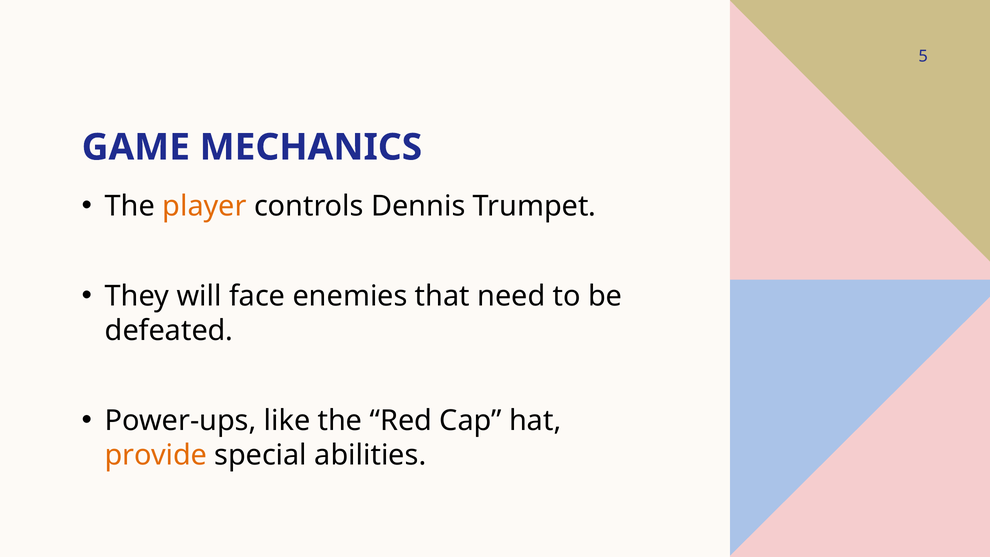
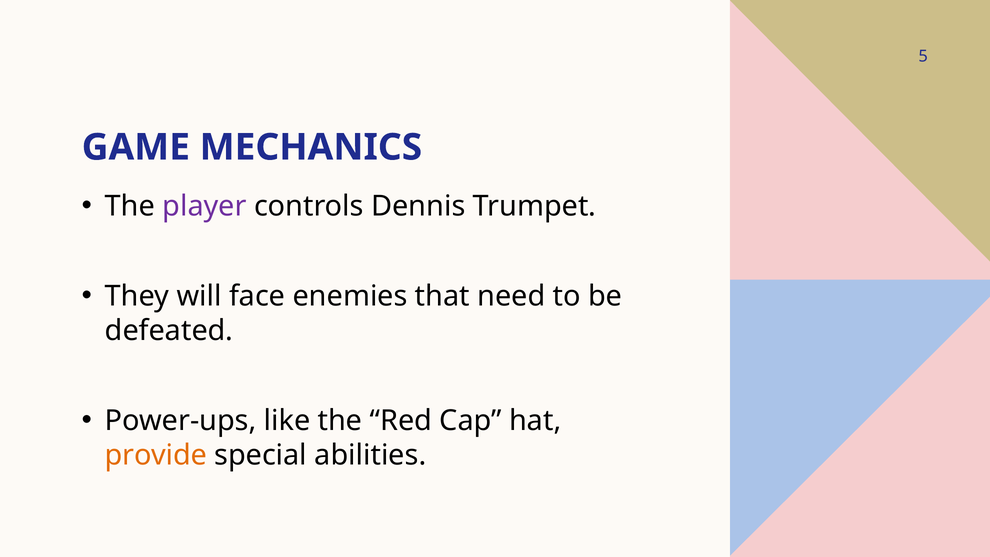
player colour: orange -> purple
